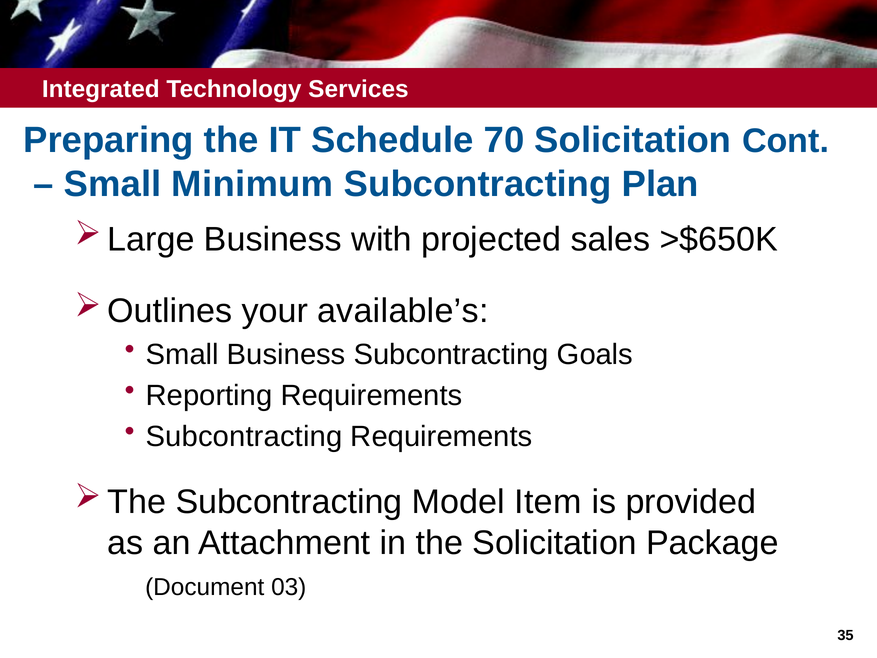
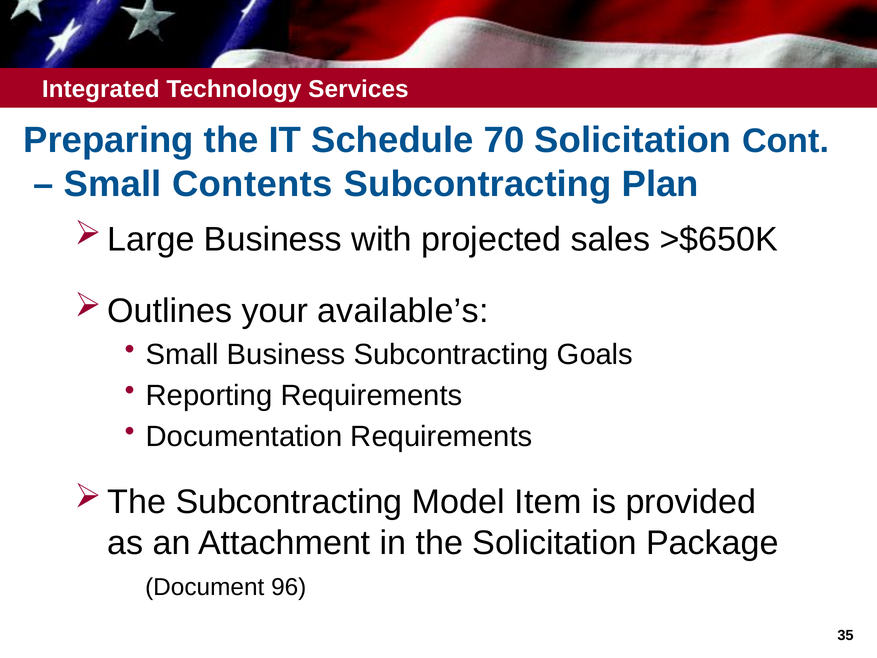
Minimum: Minimum -> Contents
Subcontracting at (244, 436): Subcontracting -> Documentation
03: 03 -> 96
